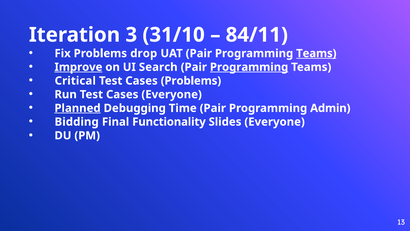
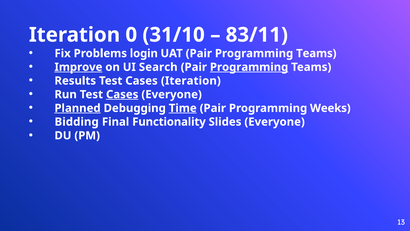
3: 3 -> 0
84/11: 84/11 -> 83/11
drop: drop -> login
Teams at (316, 53) underline: present -> none
Critical: Critical -> Results
Cases Problems: Problems -> Iteration
Cases at (122, 94) underline: none -> present
Time underline: none -> present
Admin: Admin -> Weeks
